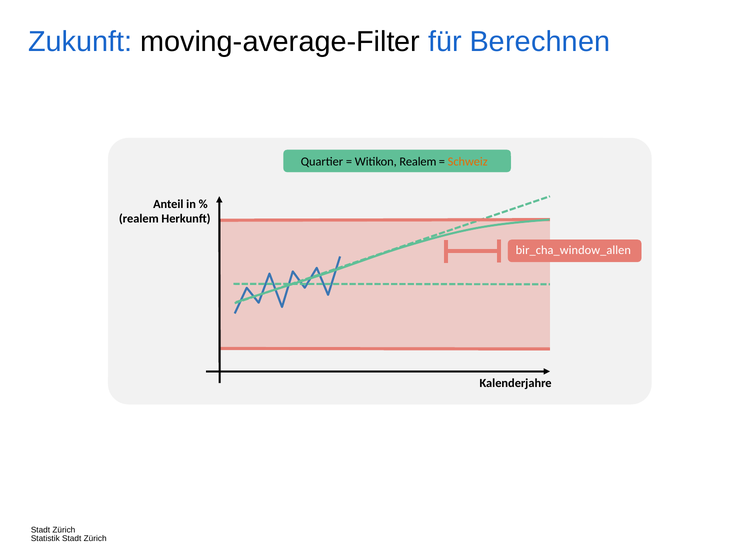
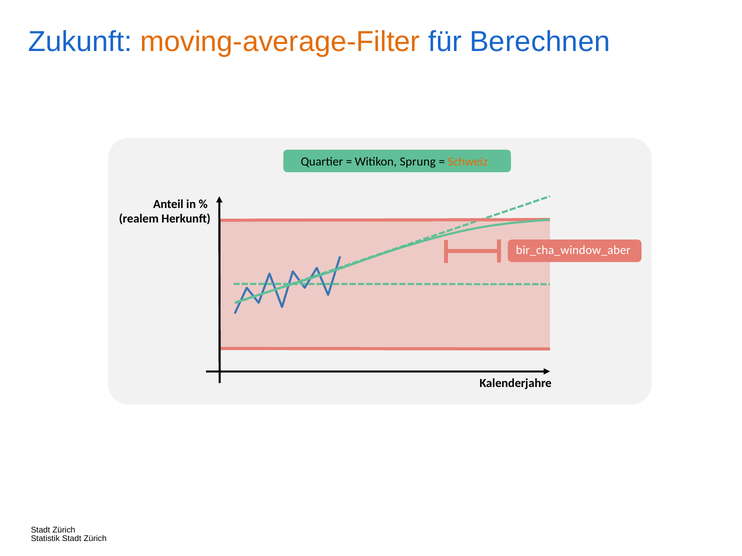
moving-average-Filter colour: black -> orange
Witikon Realem: Realem -> Sprung
bir_cha_window_allen: bir_cha_window_allen -> bir_cha_window_aber
